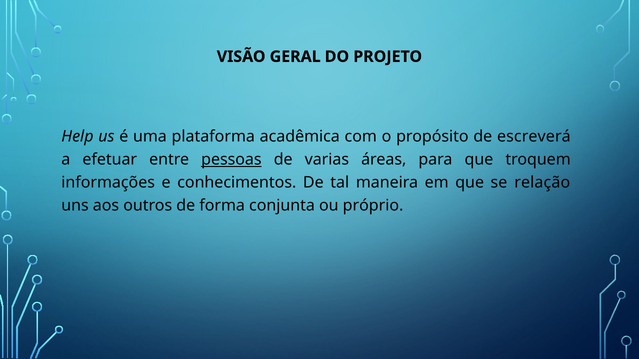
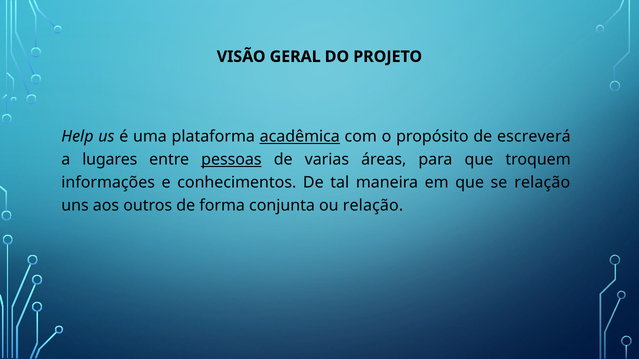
acadêmica underline: none -> present
efetuar: efetuar -> lugares
ou próprio: próprio -> relação
